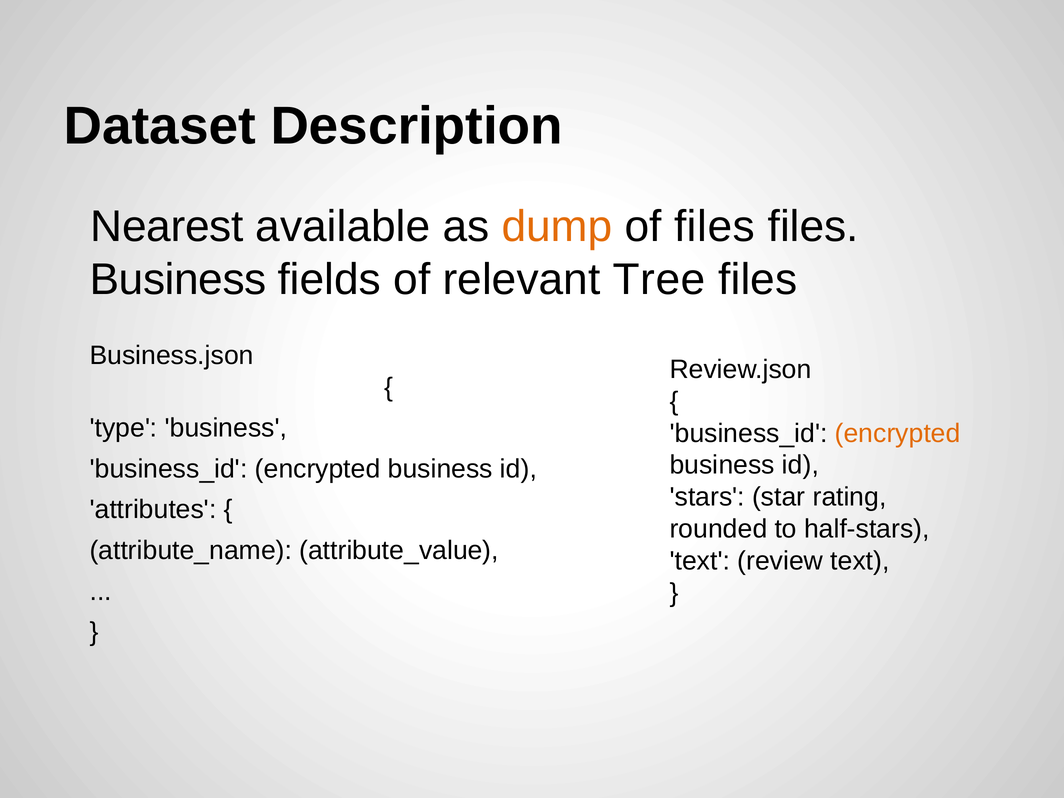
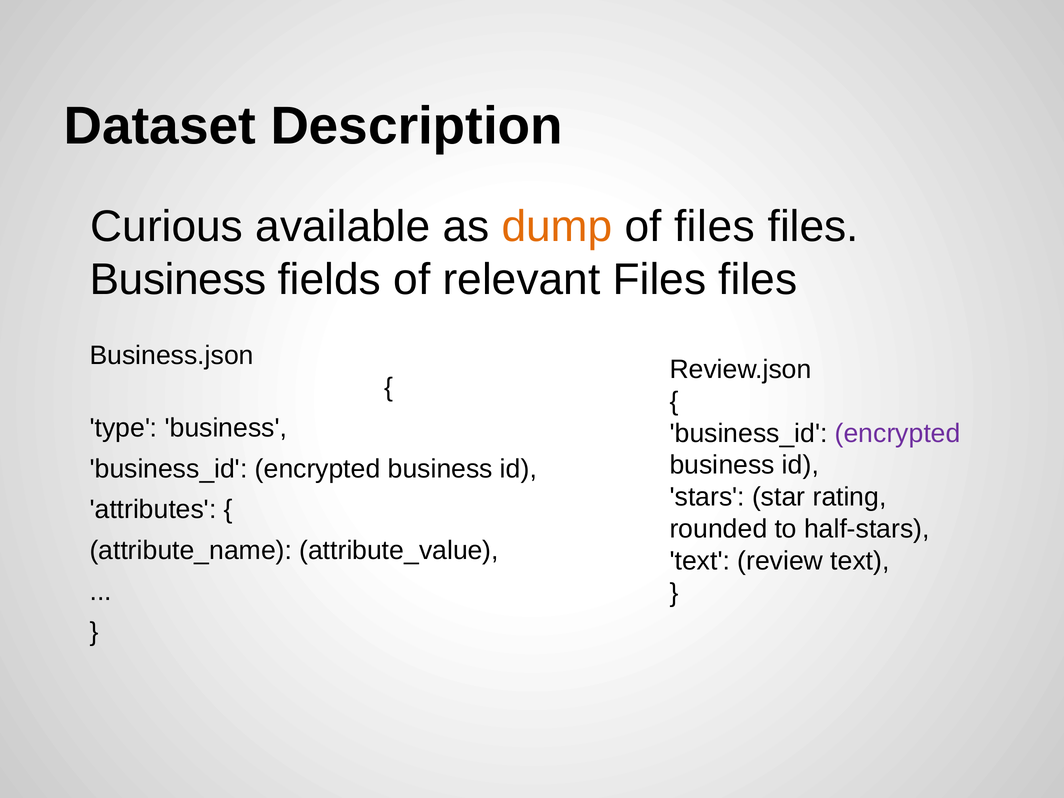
Nearest: Nearest -> Curious
relevant Tree: Tree -> Files
encrypted at (898, 433) colour: orange -> purple
